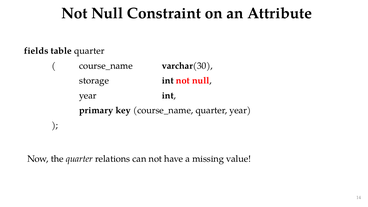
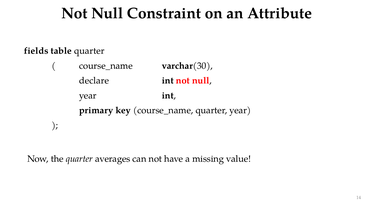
storage: storage -> declare
relations: relations -> averages
